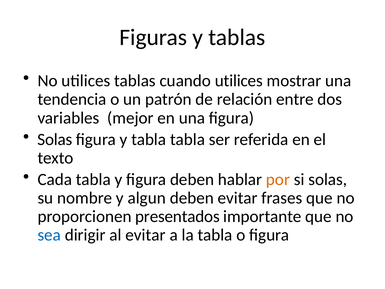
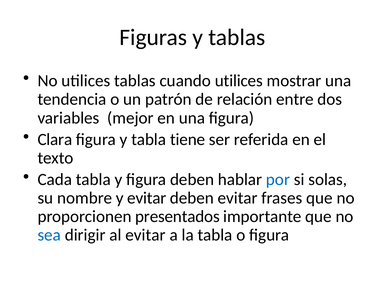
Solas at (55, 139): Solas -> Clara
tabla tabla: tabla -> tiene
por colour: orange -> blue
y algun: algun -> evitar
